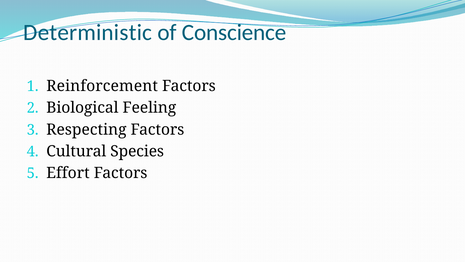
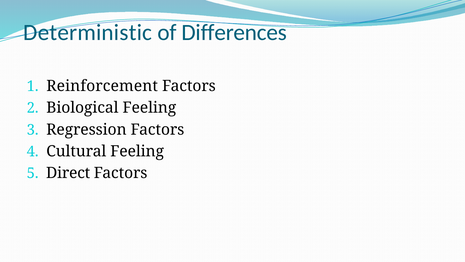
Conscience: Conscience -> Differences
Respecting: Respecting -> Regression
Cultural Species: Species -> Feeling
Effort: Effort -> Direct
